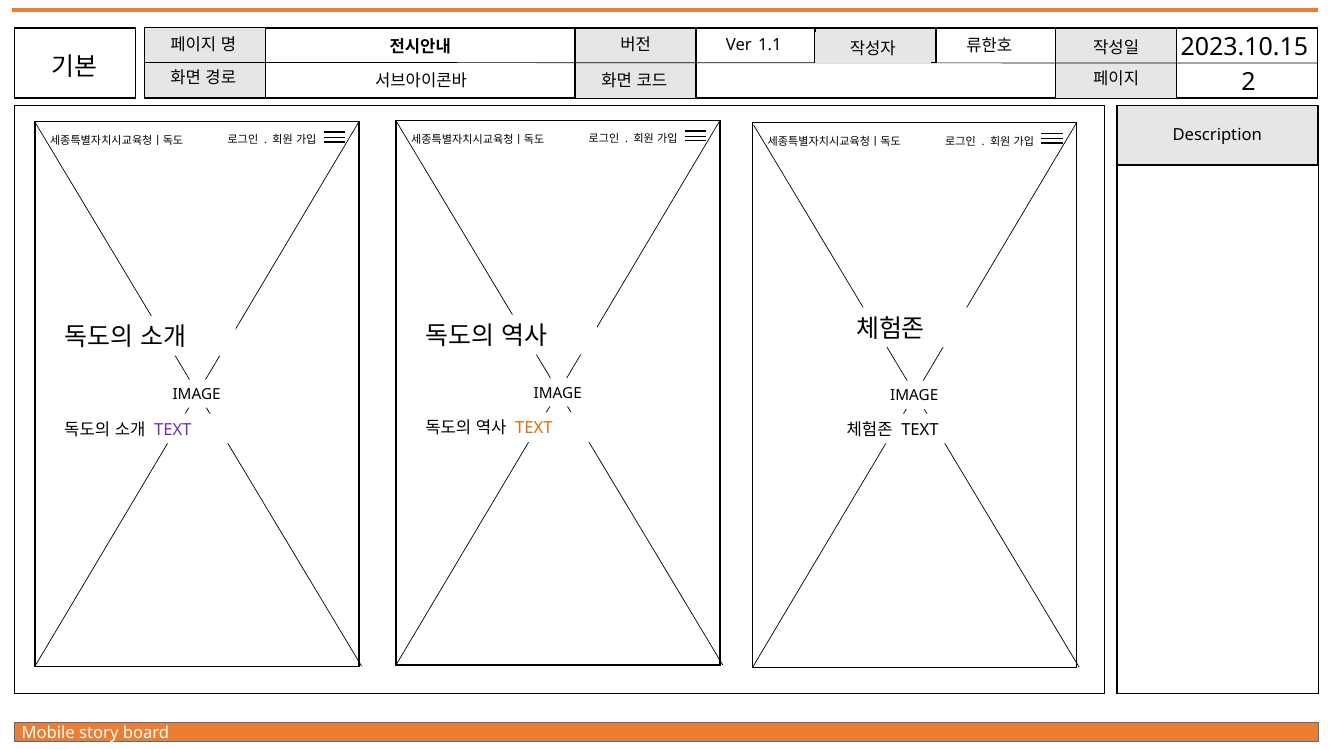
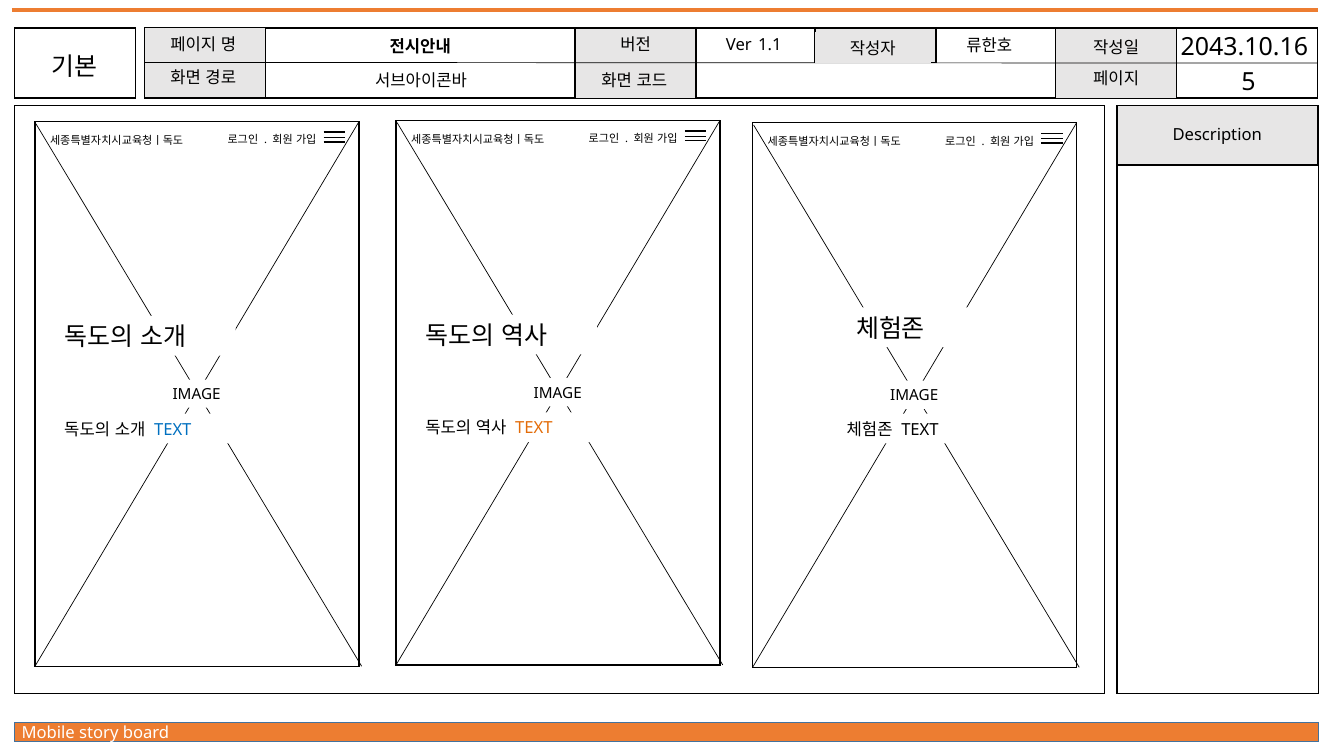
2023.10.15: 2023.10.15 -> 2043.10.16
2: 2 -> 5
TEXT at (173, 430) colour: purple -> blue
